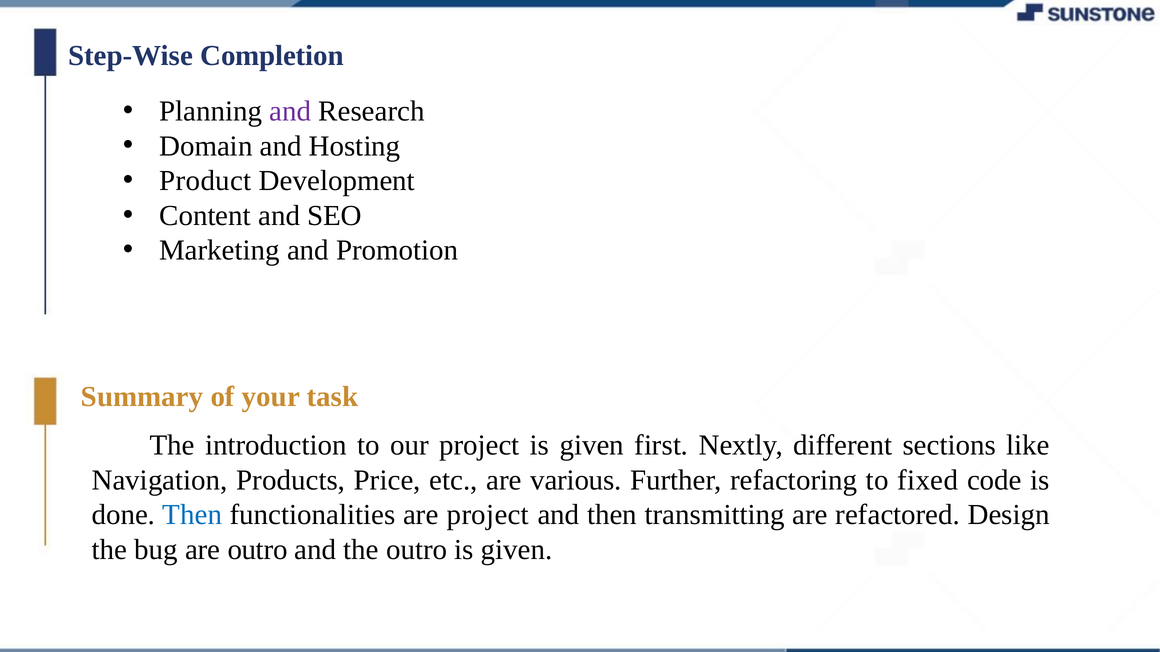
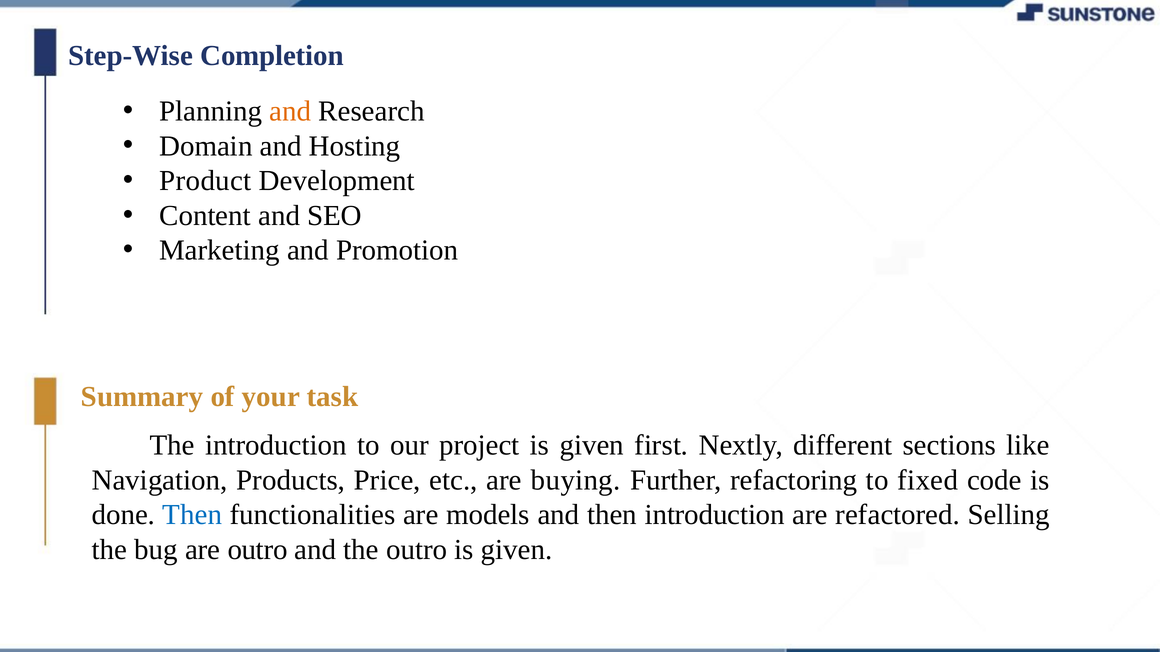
and at (290, 111) colour: purple -> orange
various: various -> buying
are project: project -> models
then transmitting: transmitting -> introduction
Design: Design -> Selling
